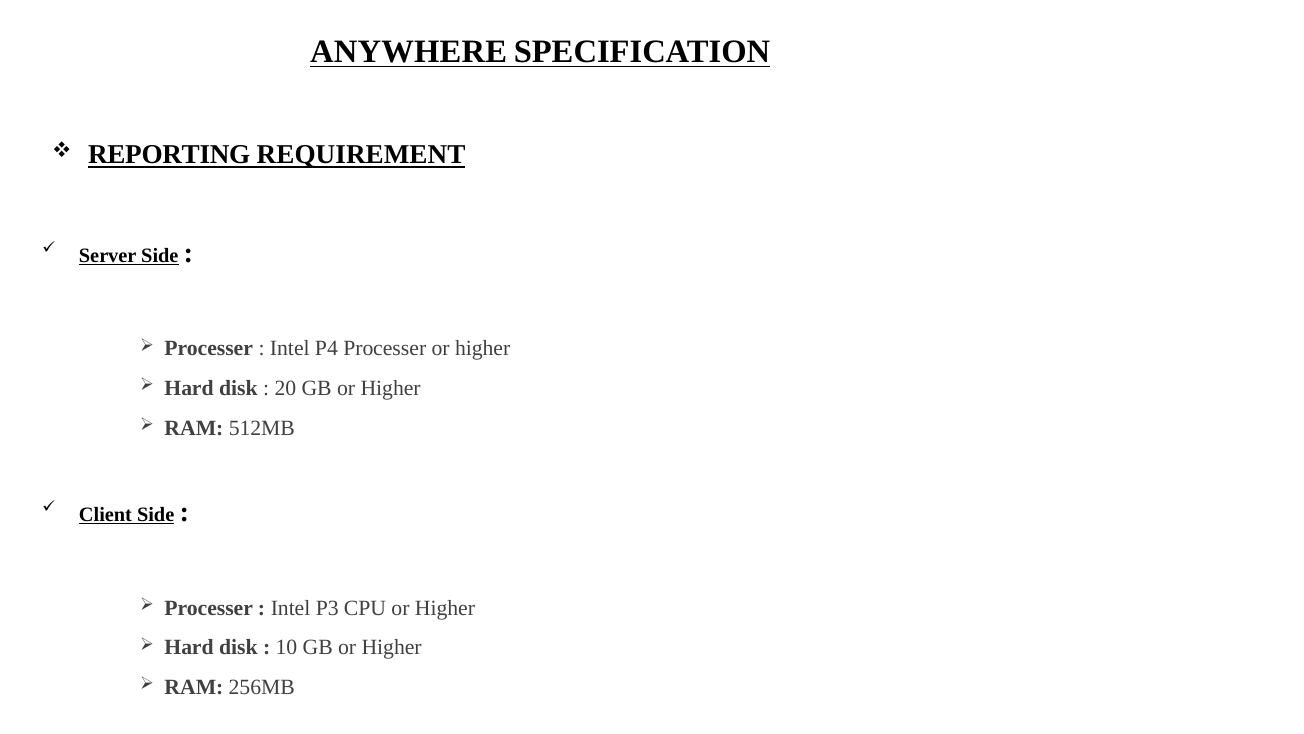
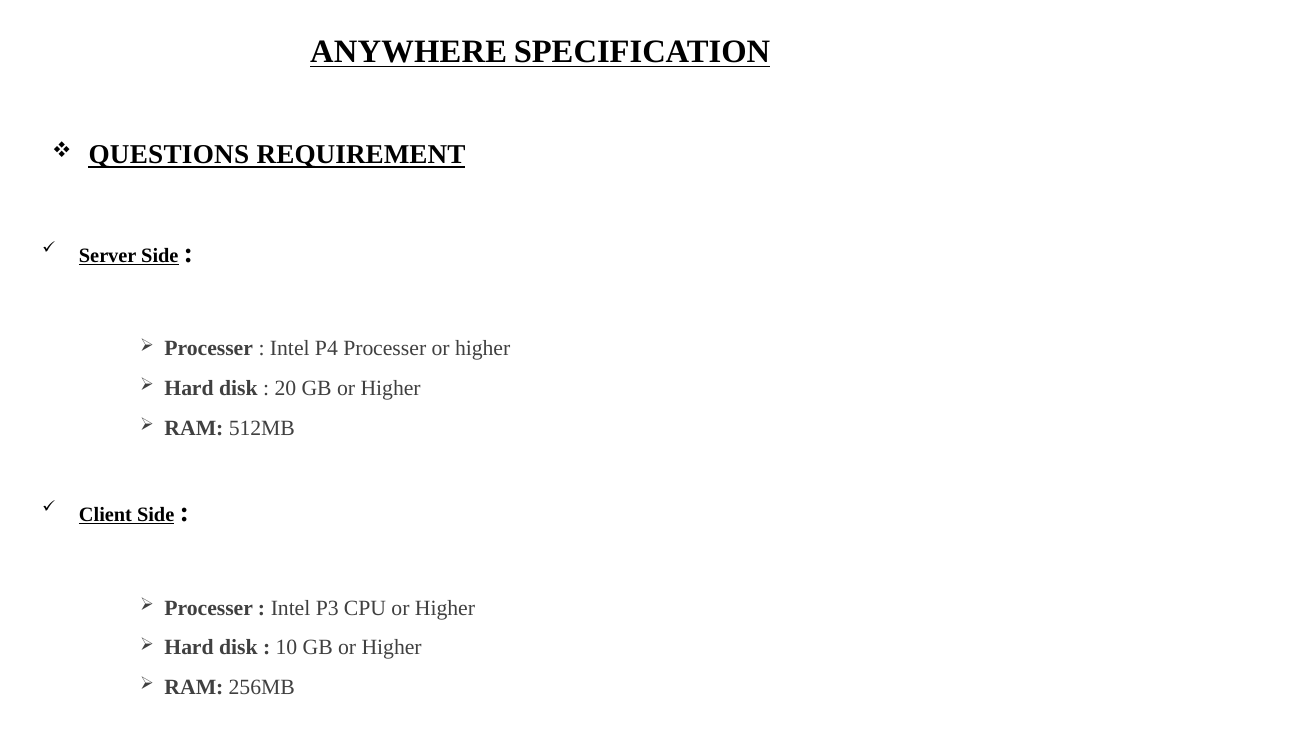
REPORTING: REPORTING -> QUESTIONS
